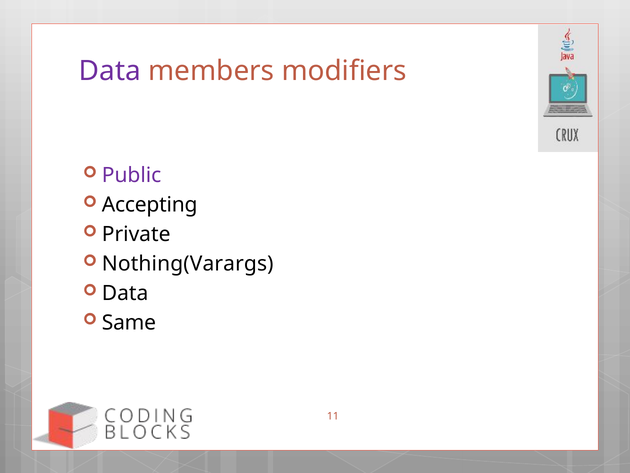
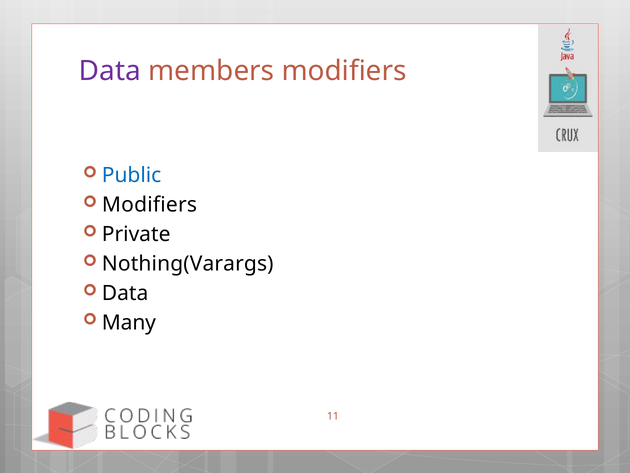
Public colour: purple -> blue
Accepting at (150, 205): Accepting -> Modifiers
Same: Same -> Many
